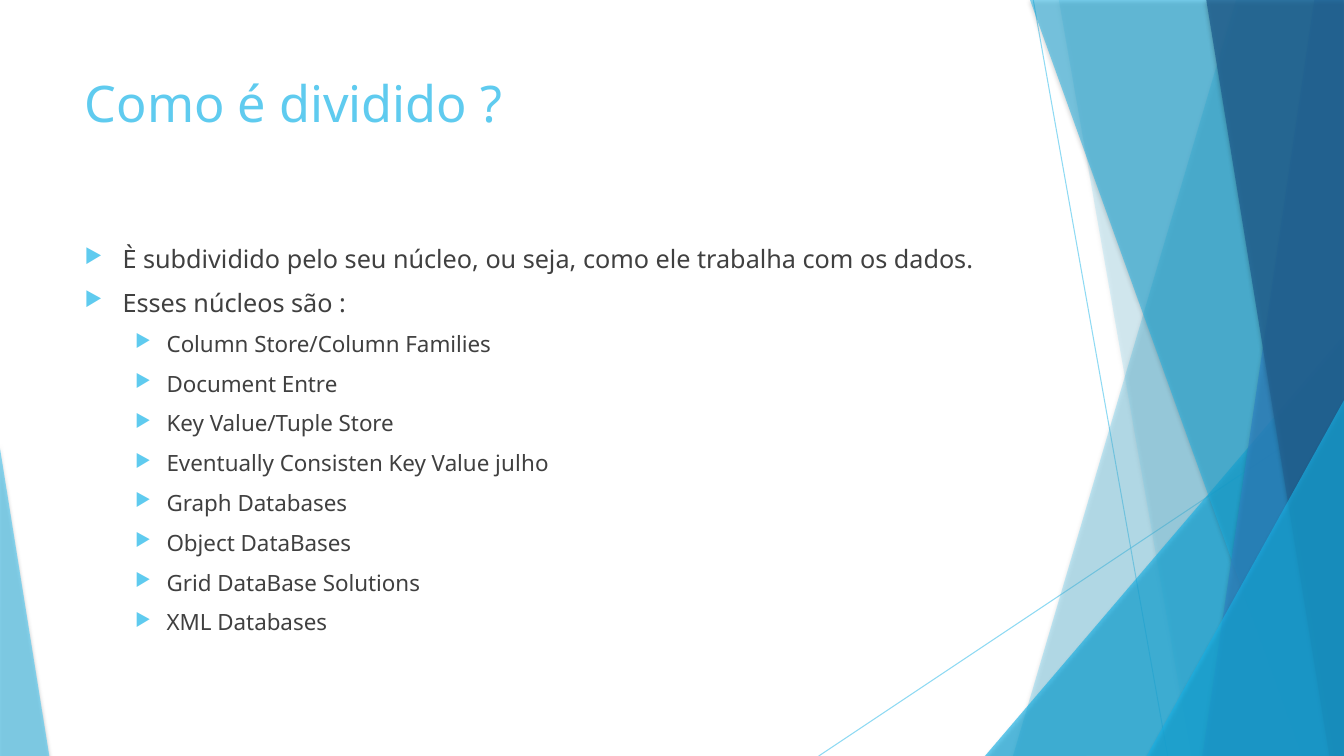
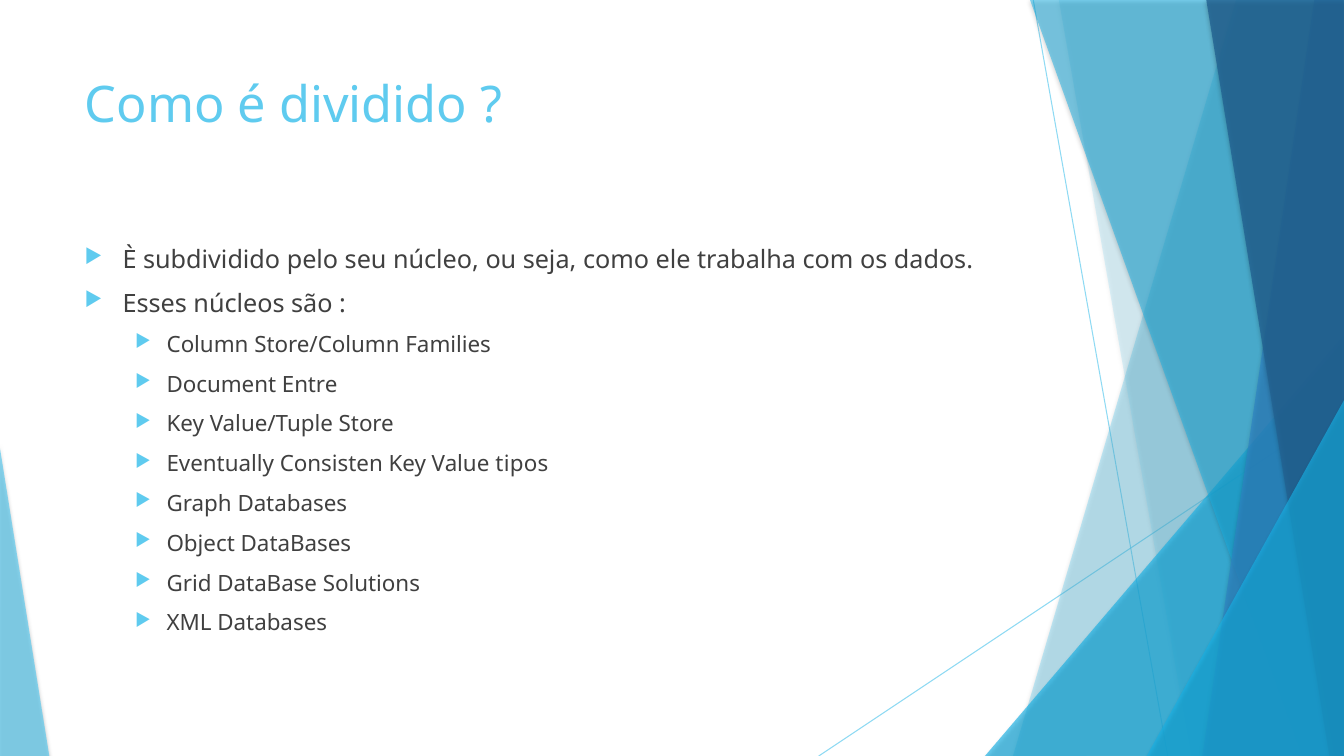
julho: julho -> tipos
